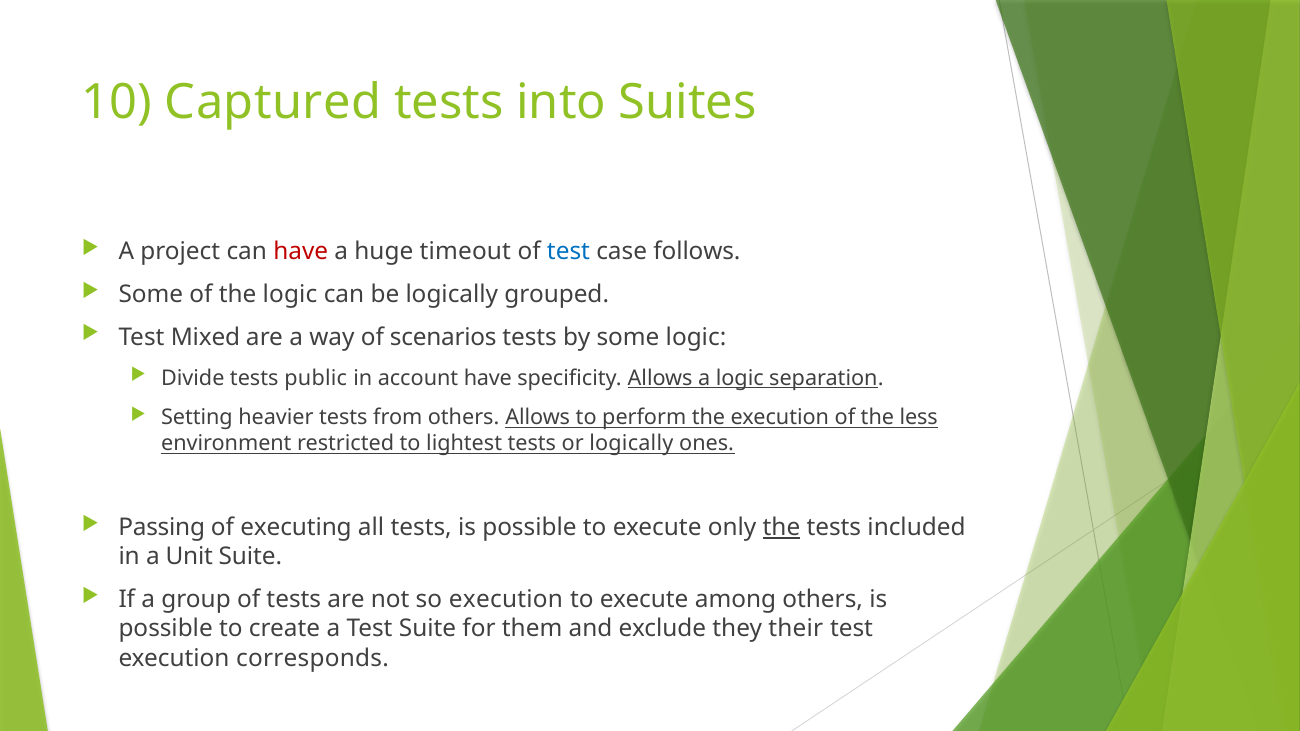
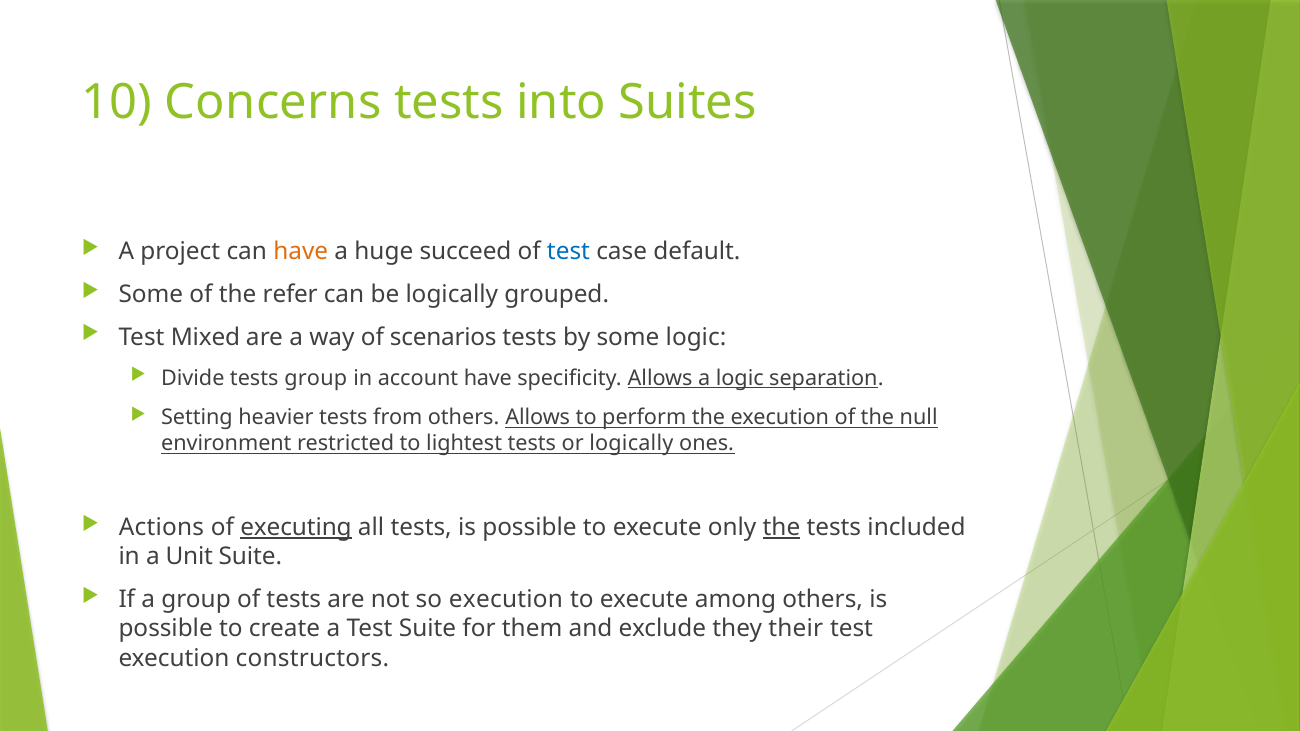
Captured: Captured -> Concerns
have at (301, 252) colour: red -> orange
timeout: timeout -> succeed
follows: follows -> default
the logic: logic -> refer
tests public: public -> group
less: less -> null
Passing: Passing -> Actions
executing underline: none -> present
corresponds: corresponds -> constructors
